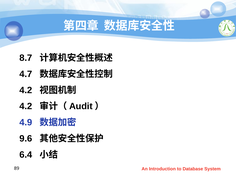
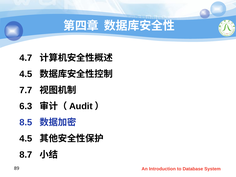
8.7: 8.7 -> 4.7
4.7 at (26, 74): 4.7 -> 4.5
4.2 at (26, 90): 4.2 -> 7.7
4.2 at (26, 106): 4.2 -> 6.3
4.9: 4.9 -> 8.5
9.6 at (26, 139): 9.6 -> 4.5
6.4: 6.4 -> 8.7
